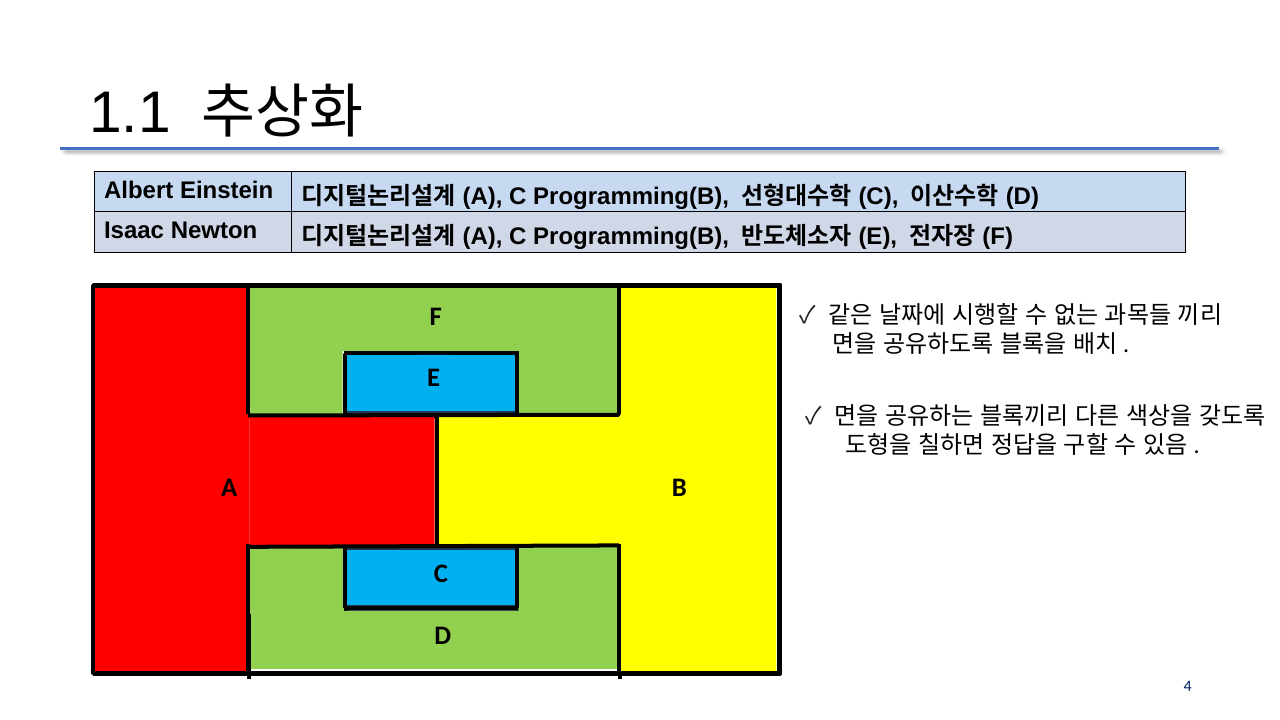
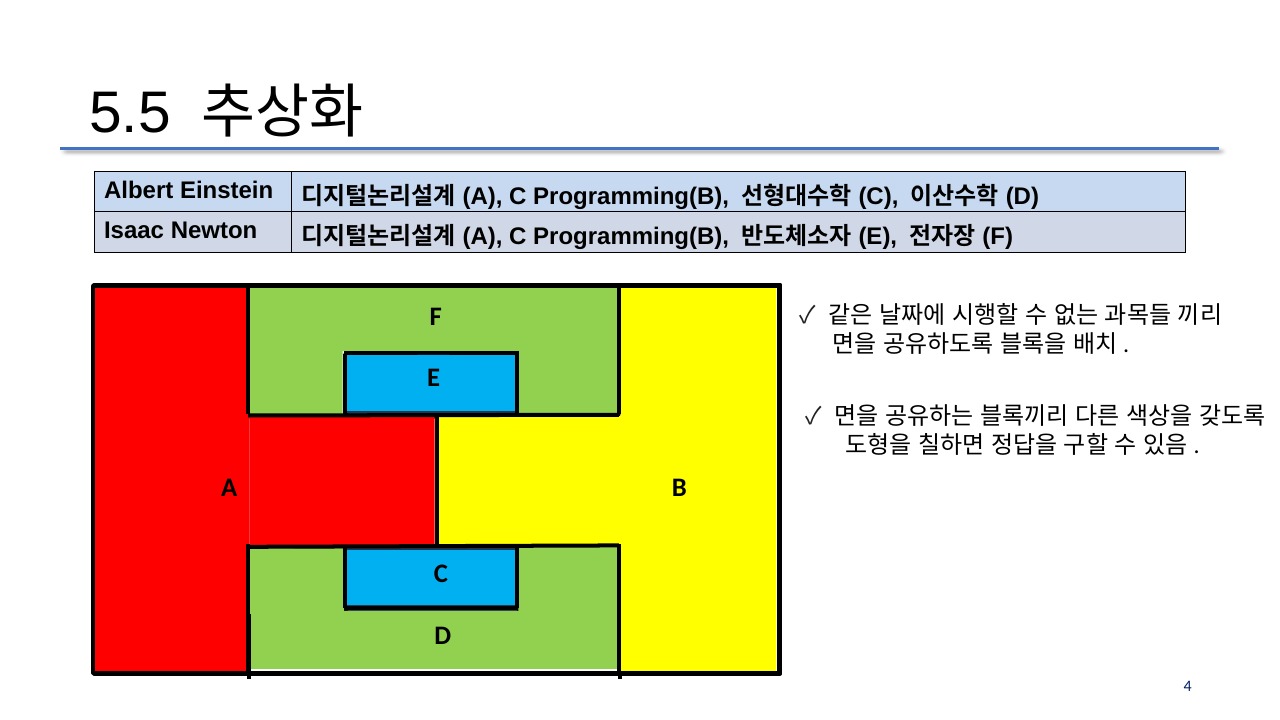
1.1: 1.1 -> 5.5
